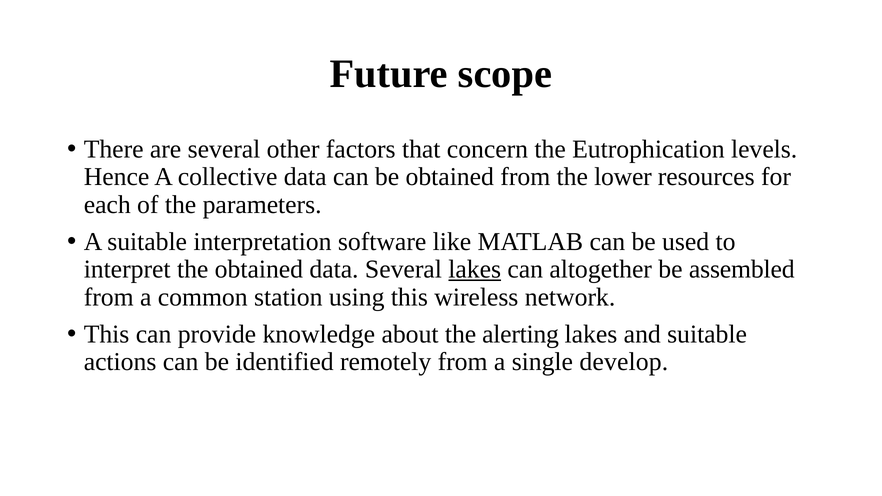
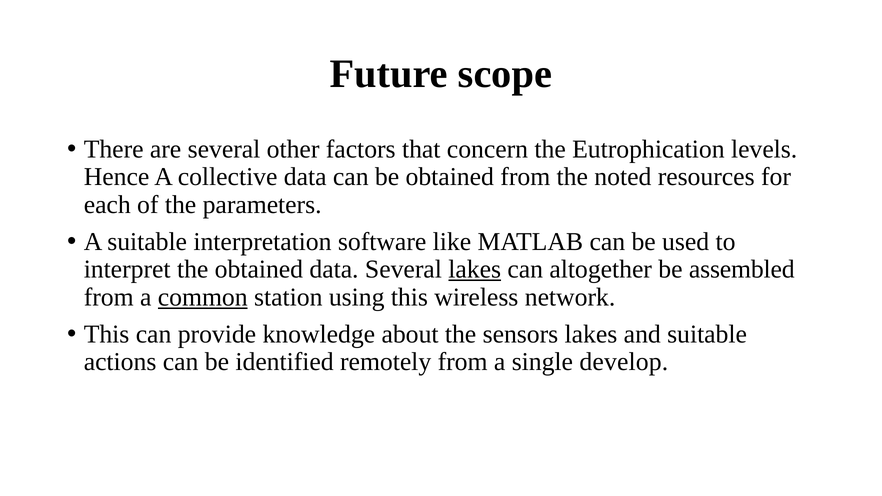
lower: lower -> noted
common underline: none -> present
alerting: alerting -> sensors
